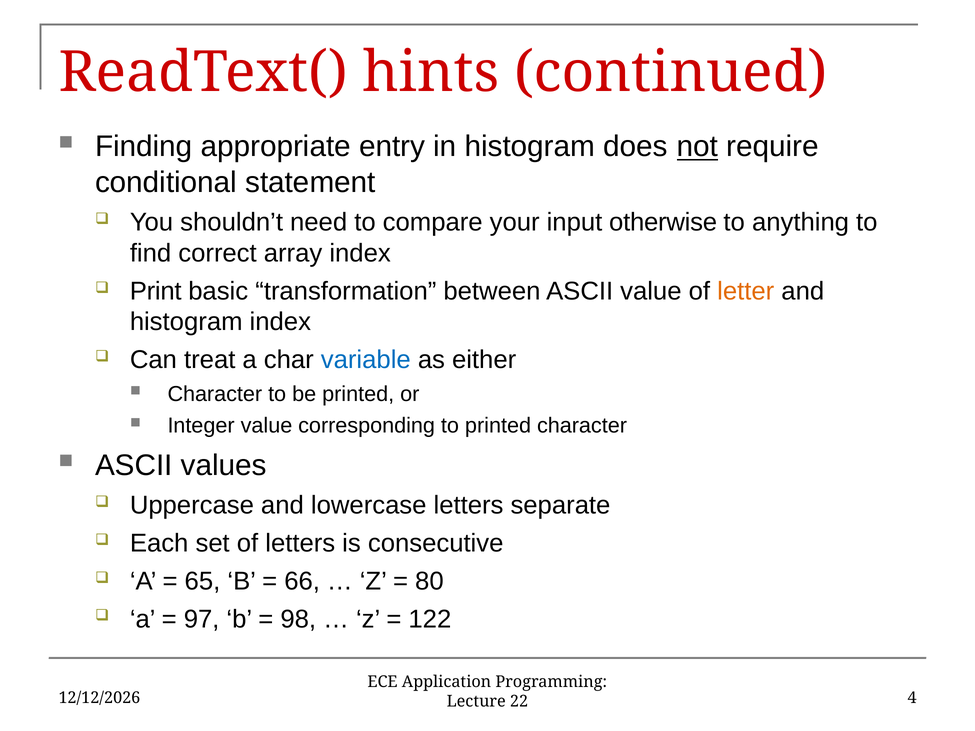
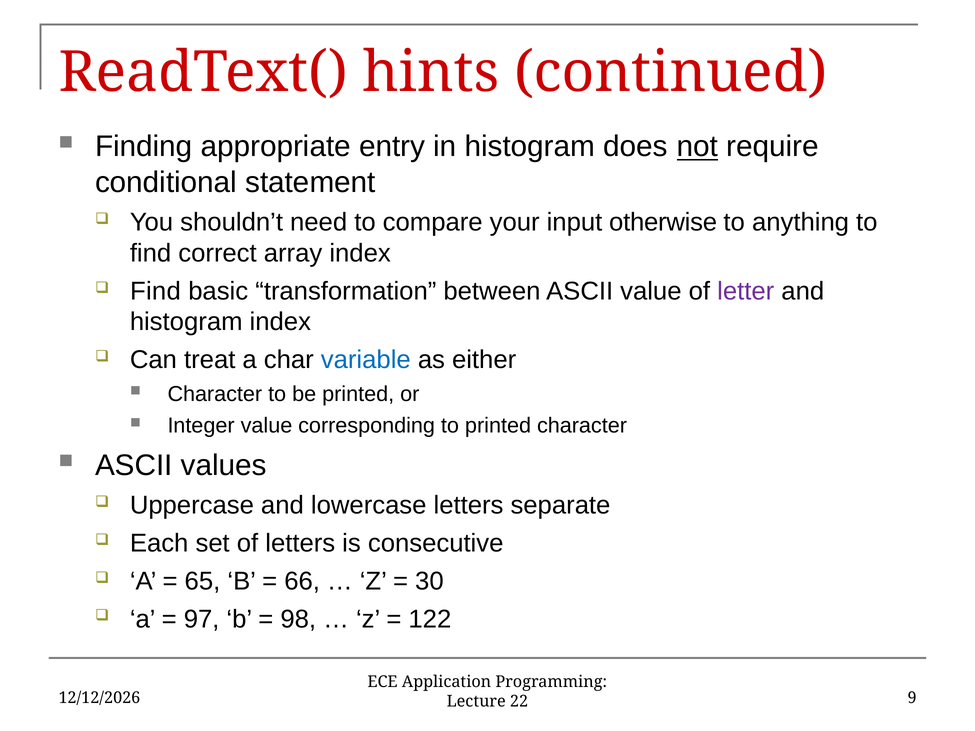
Print at (156, 291): Print -> Find
letter colour: orange -> purple
80: 80 -> 30
4: 4 -> 9
